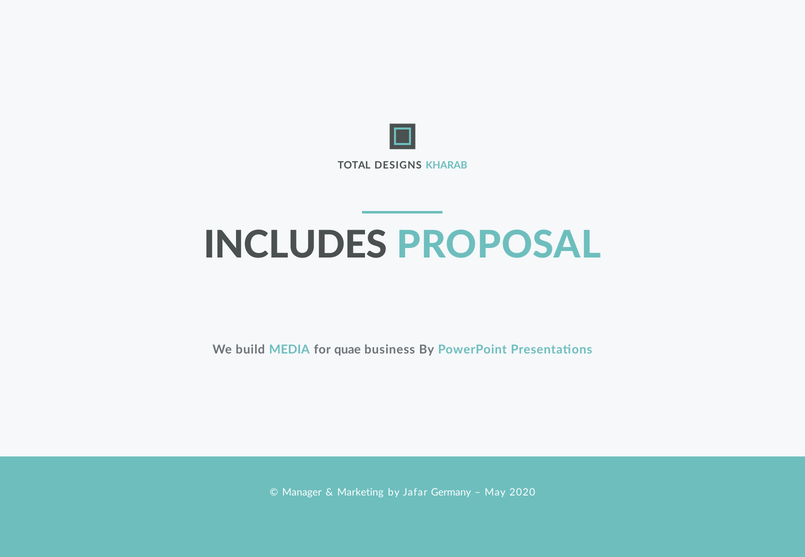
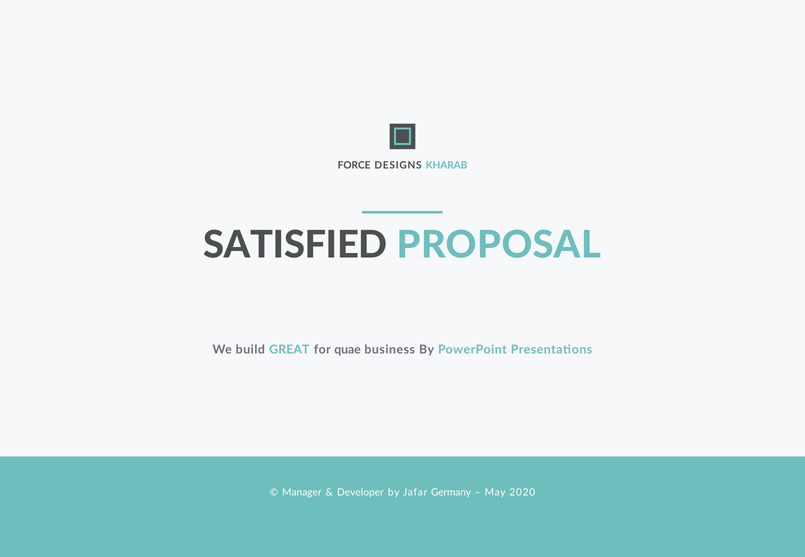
TOTAL: TOTAL -> FORCE
INCLUDES: INCLUDES -> SATISFIED
MEDIA: MEDIA -> GREAT
Marketing: Marketing -> Developer
